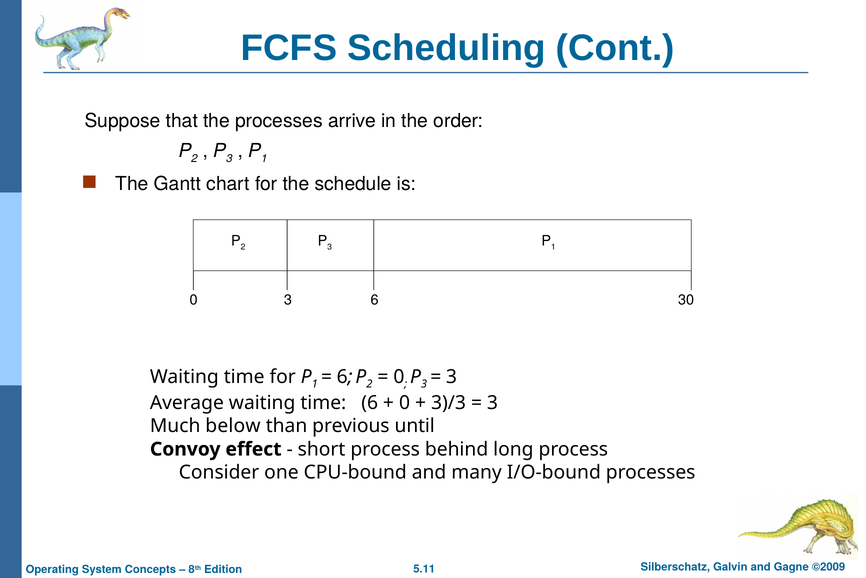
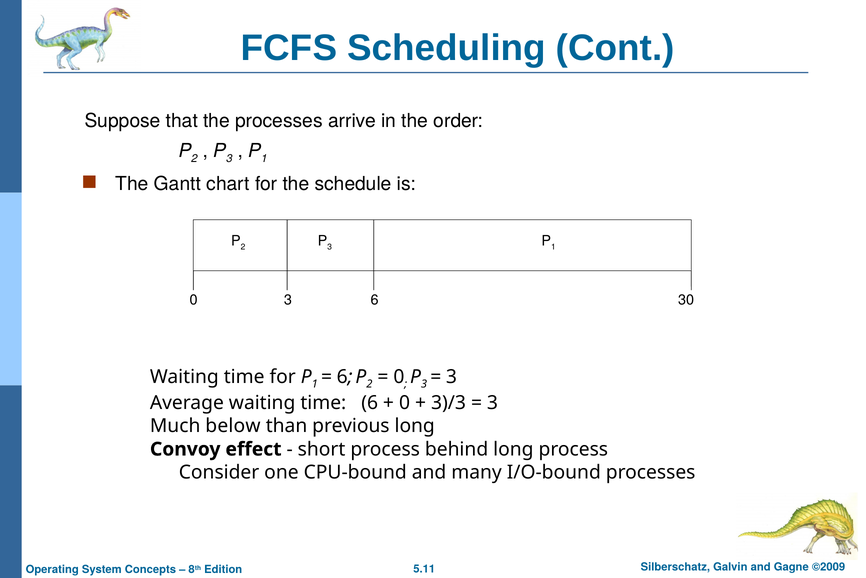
previous until: until -> long
